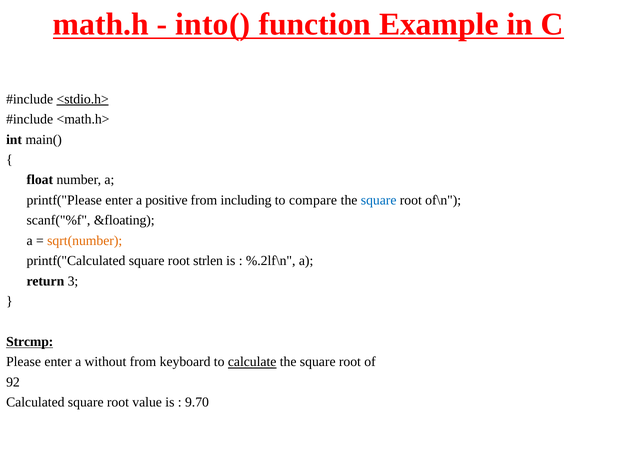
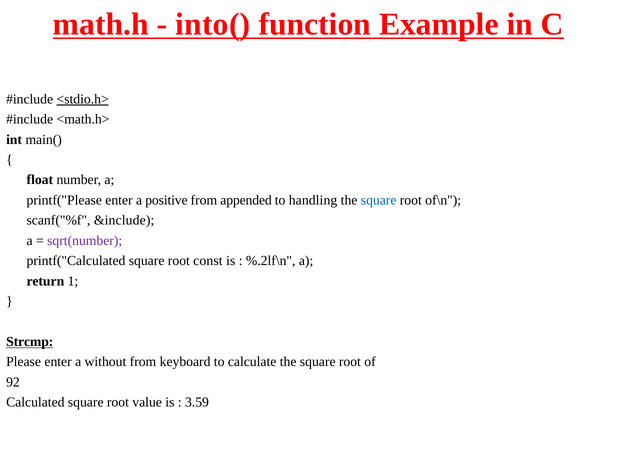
including: including -> appended
compare: compare -> handling
&floating: &floating -> &include
sqrt(number colour: orange -> purple
strlen: strlen -> const
3: 3 -> 1
calculate underline: present -> none
9.70: 9.70 -> 3.59
